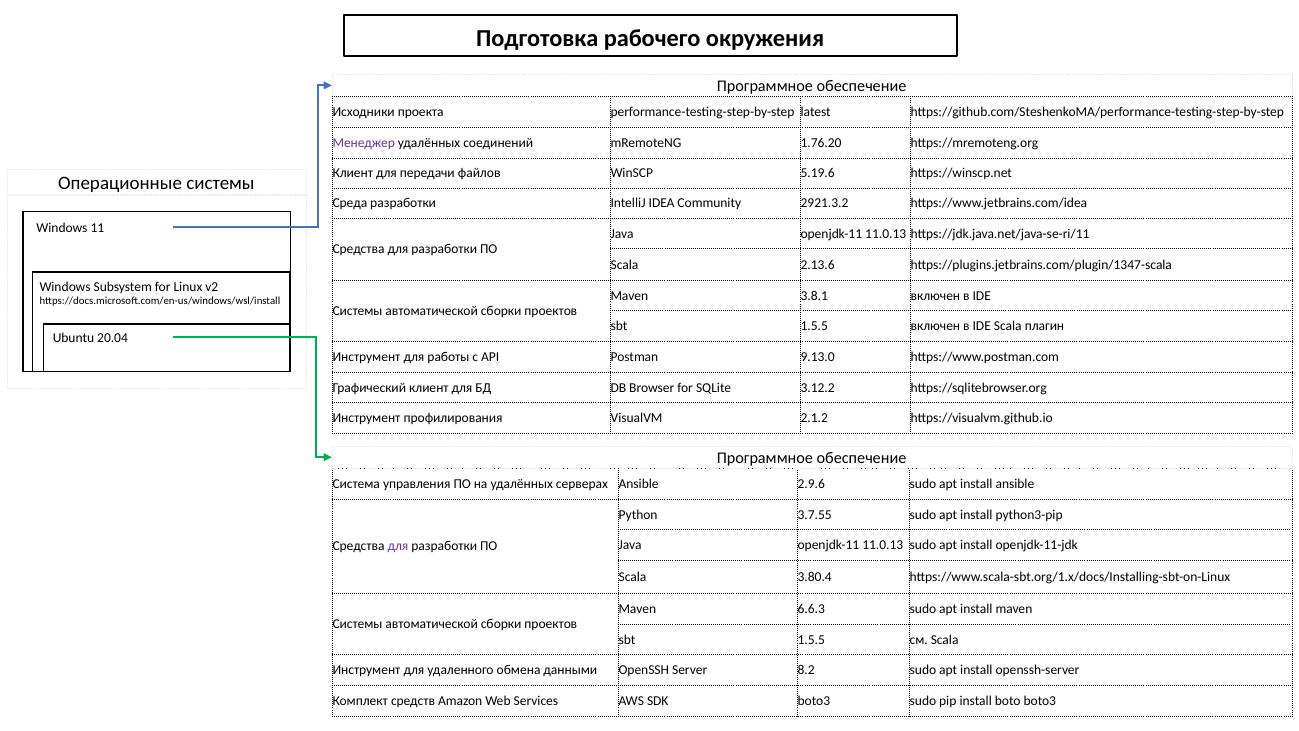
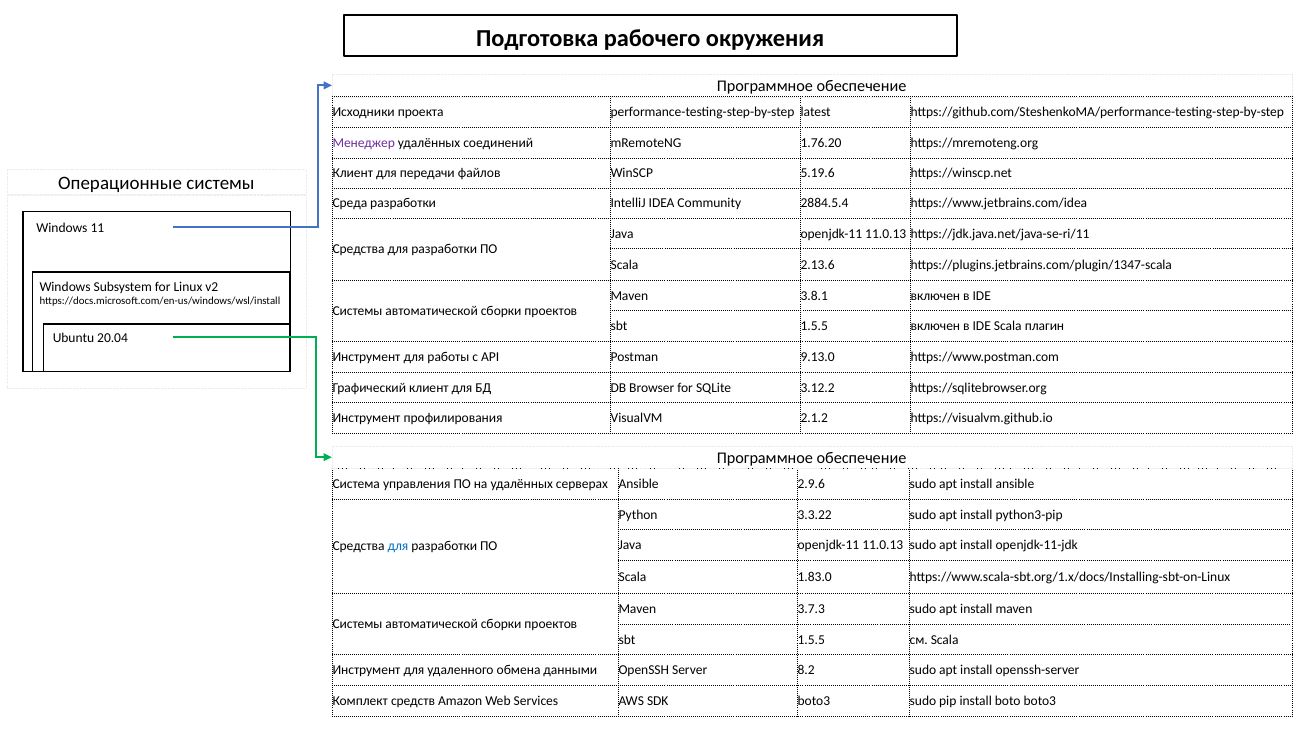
2921.3.2: 2921.3.2 -> 2884.5.4
3.7.55: 3.7.55 -> 3.3.22
для at (398, 546) colour: purple -> blue
3.80.4: 3.80.4 -> 1.83.0
6.6.3: 6.6.3 -> 3.7.3
